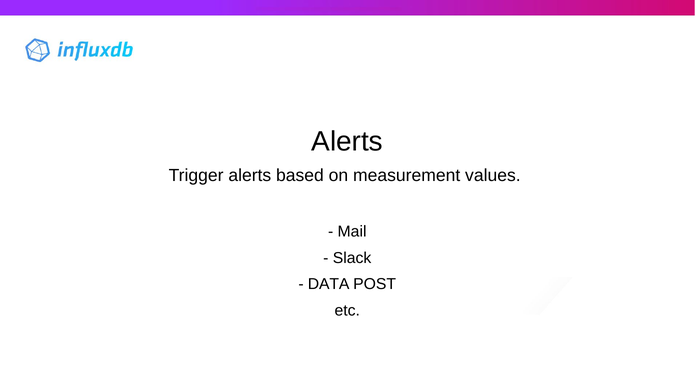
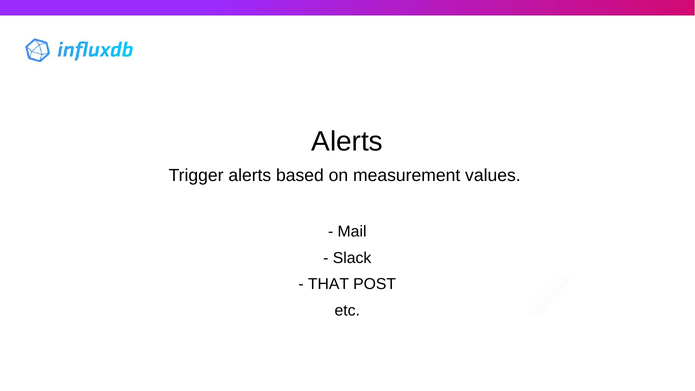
DATA: DATA -> THAT
